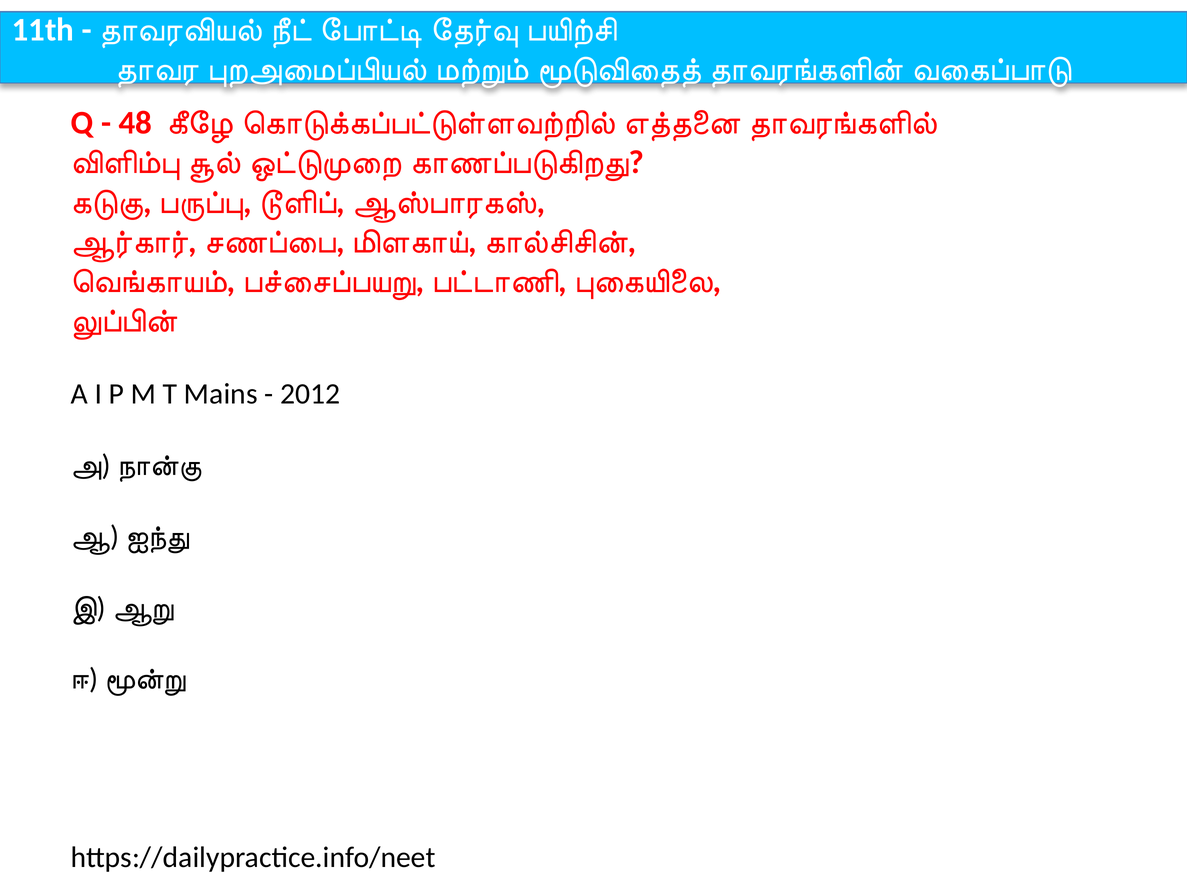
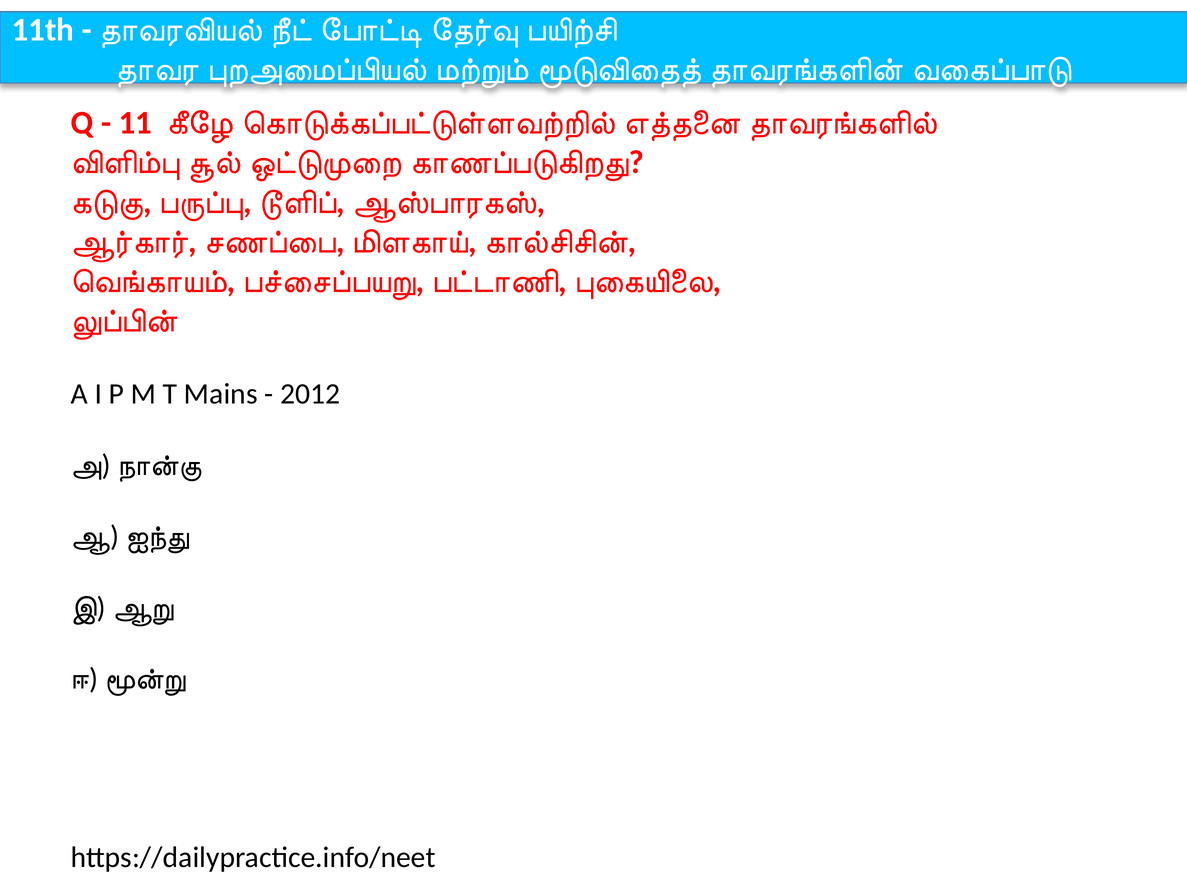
48: 48 -> 11
